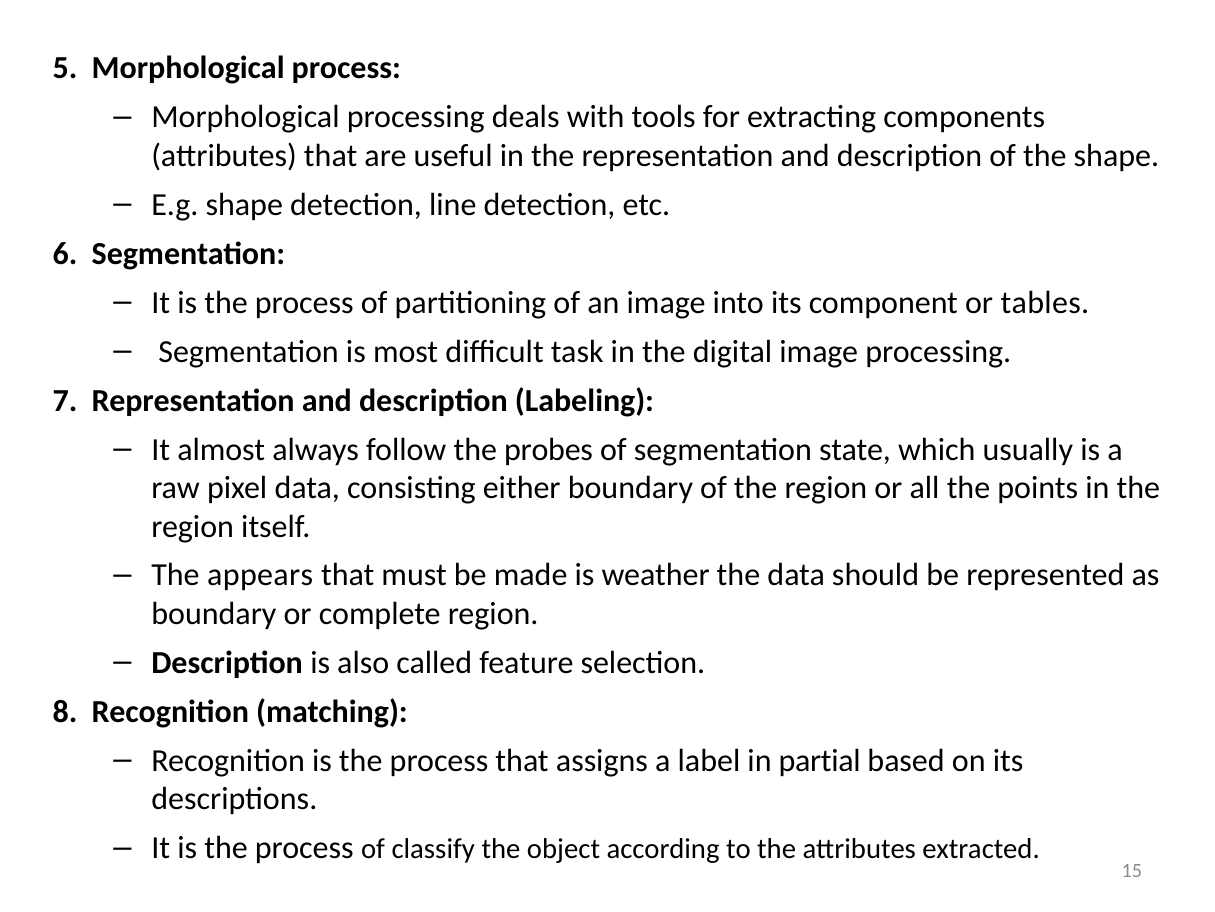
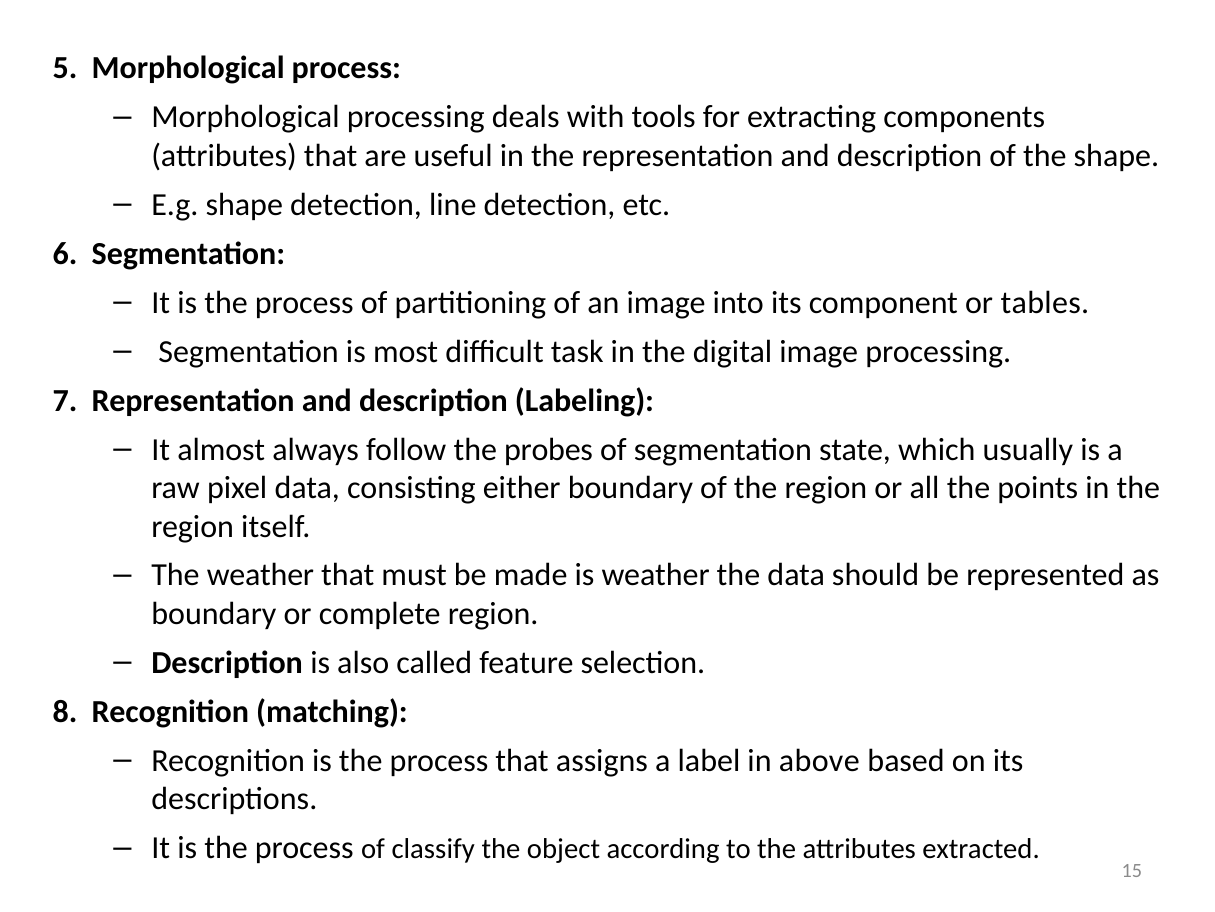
The appears: appears -> weather
partial: partial -> above
